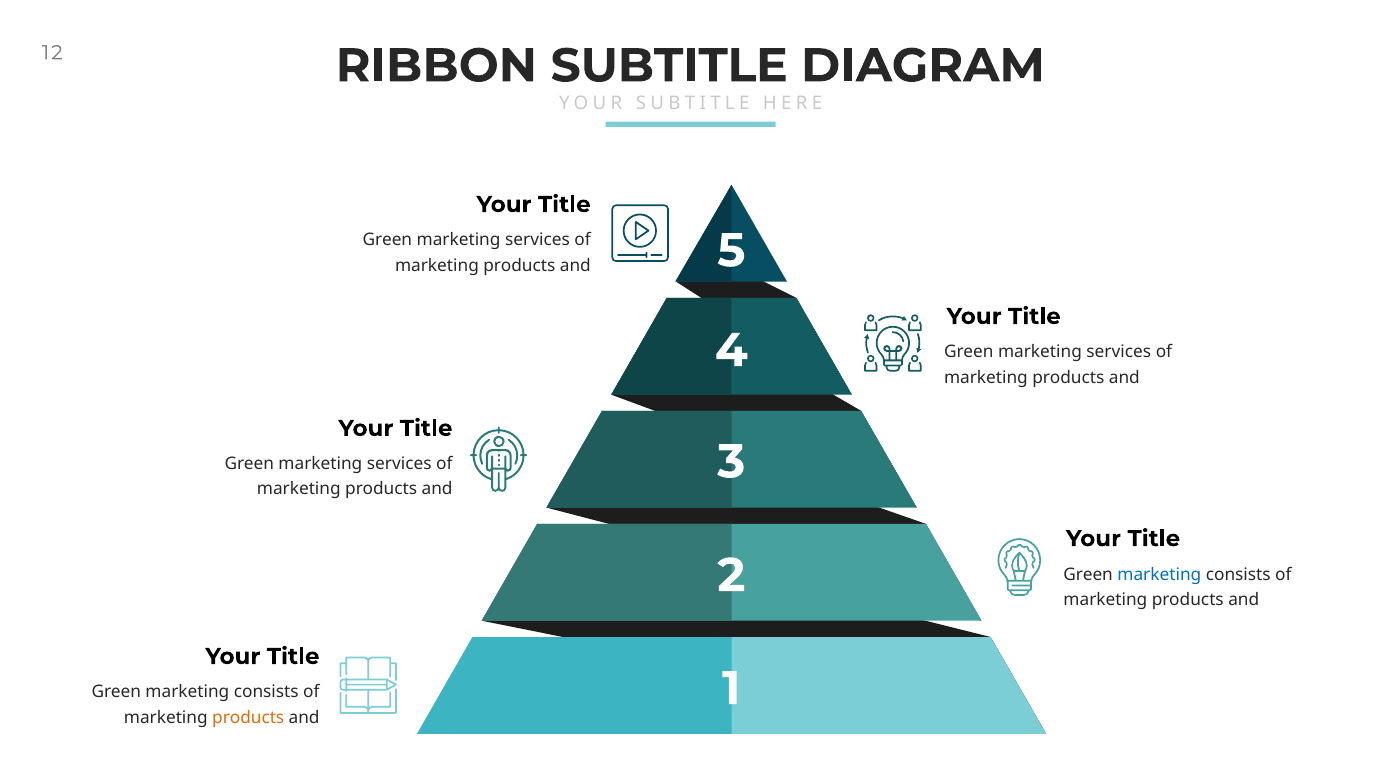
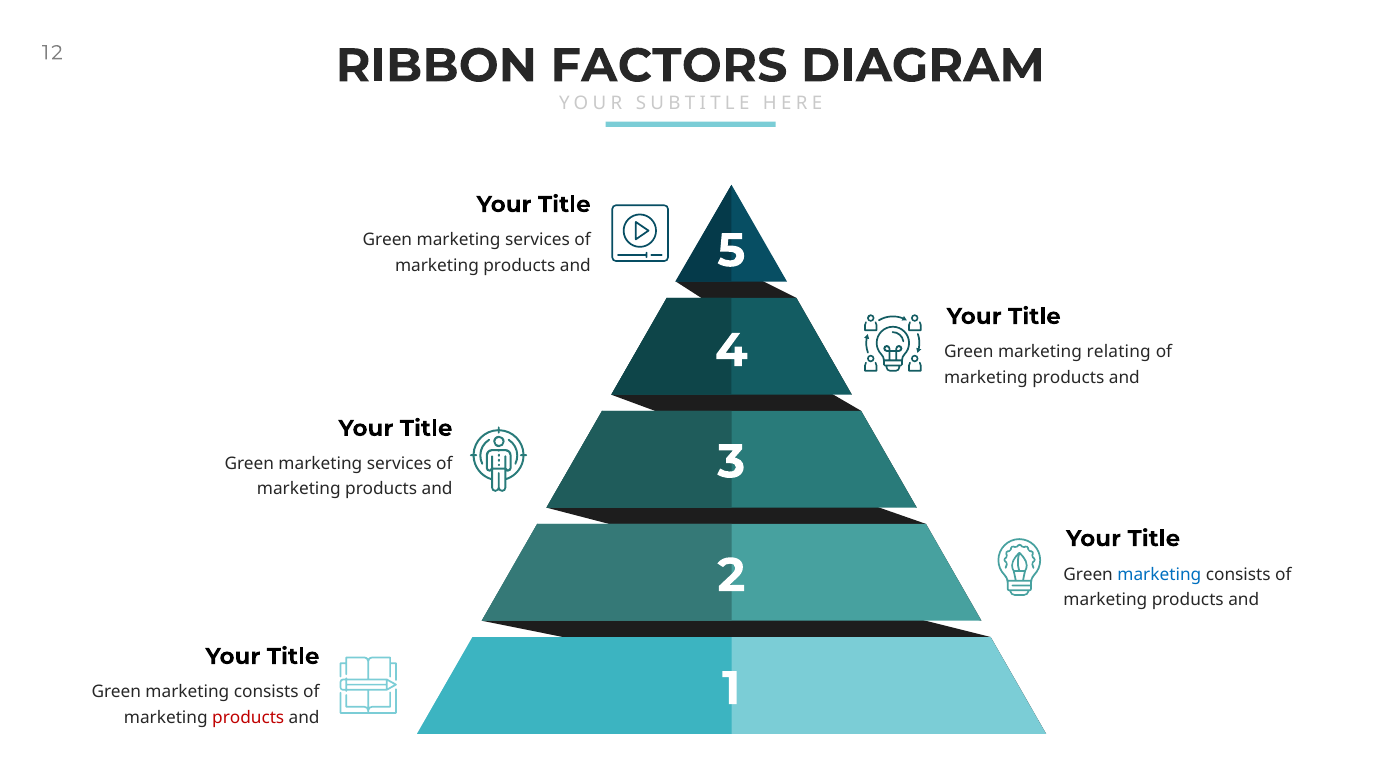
RIBBON SUBTITLE: SUBTITLE -> FACTORS
services at (1119, 352): services -> relating
products at (248, 717) colour: orange -> red
